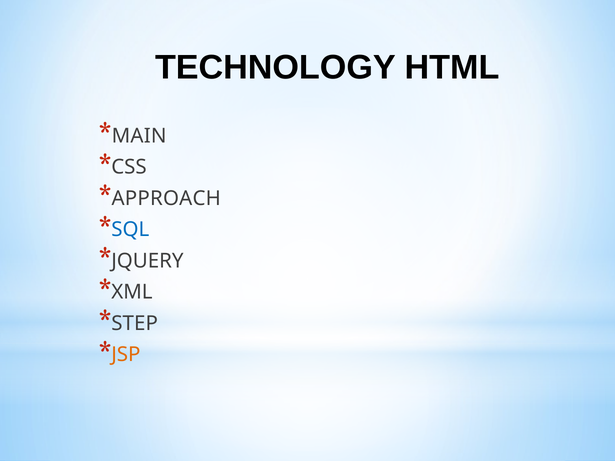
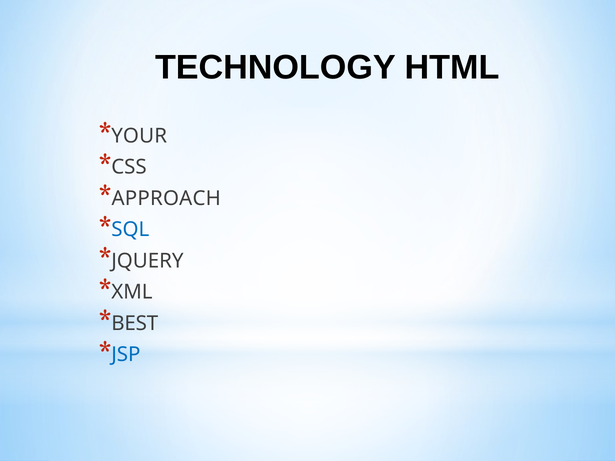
MAIN: MAIN -> YOUR
STEP: STEP -> BEST
JSP colour: orange -> blue
